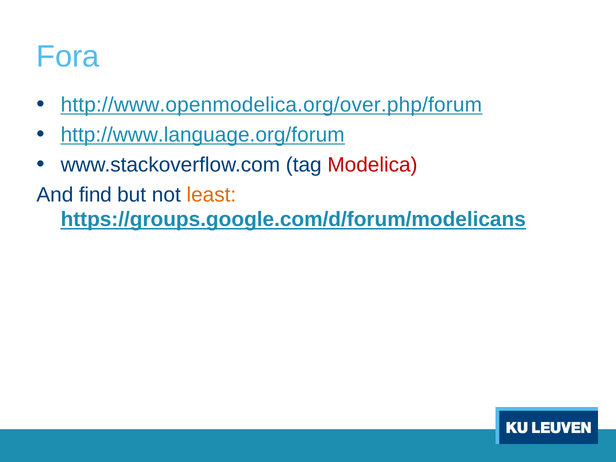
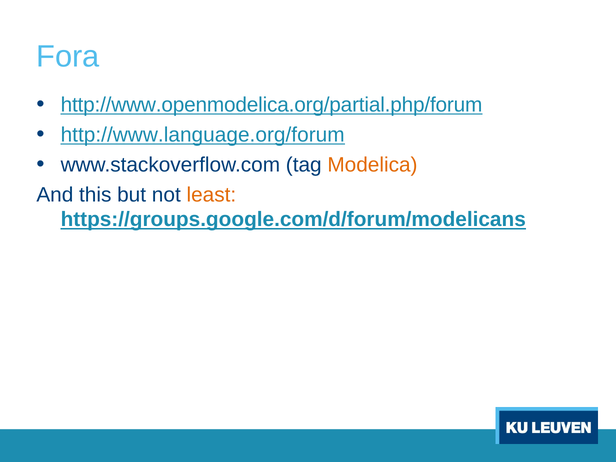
http://www.openmodelica.org/over.php/forum: http://www.openmodelica.org/over.php/forum -> http://www.openmodelica.org/partial.php/forum
Modelica colour: red -> orange
find: find -> this
